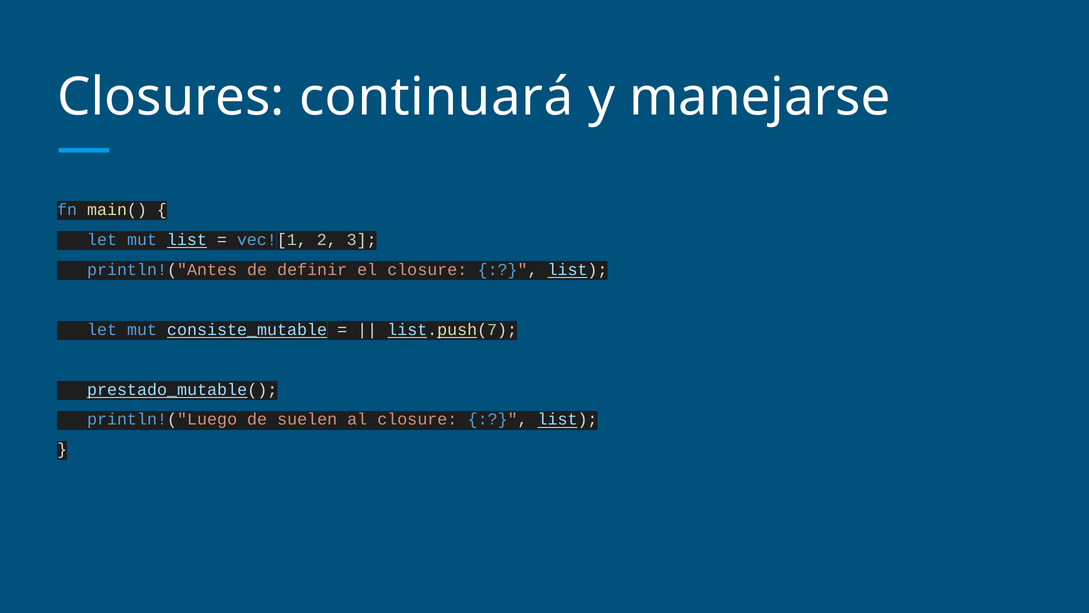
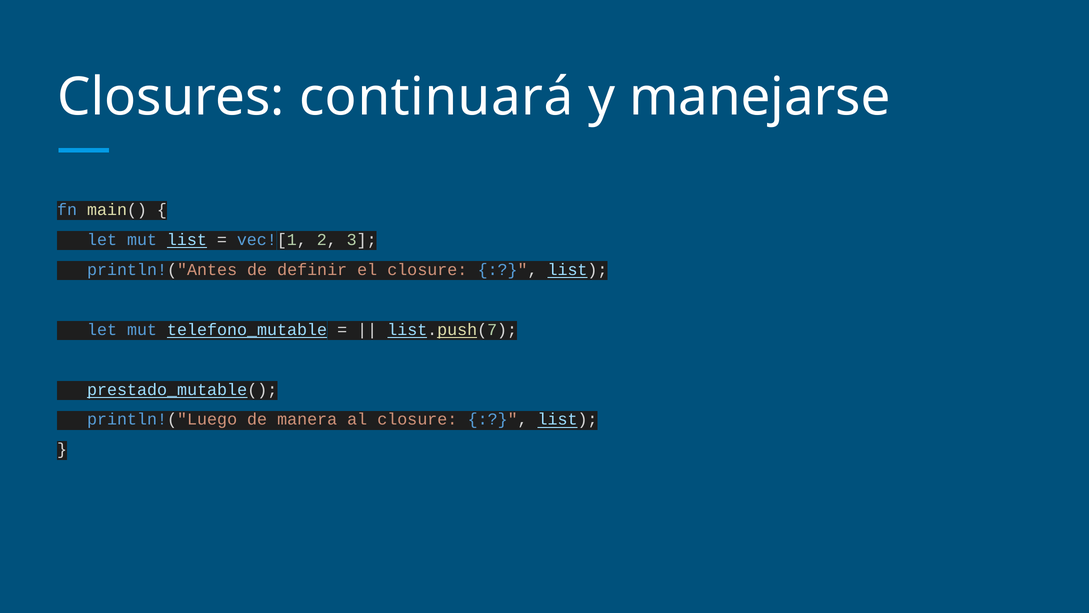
consiste_mutable: consiste_mutable -> telefono_mutable
suelen: suelen -> manera
